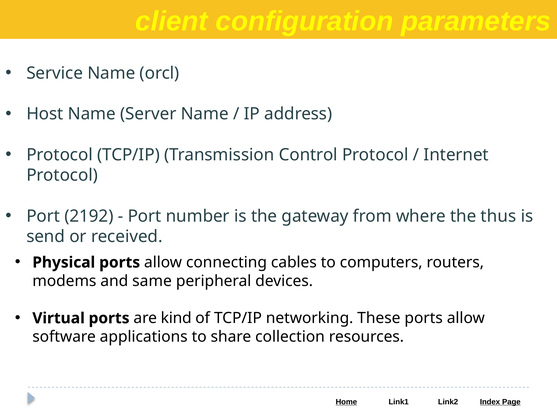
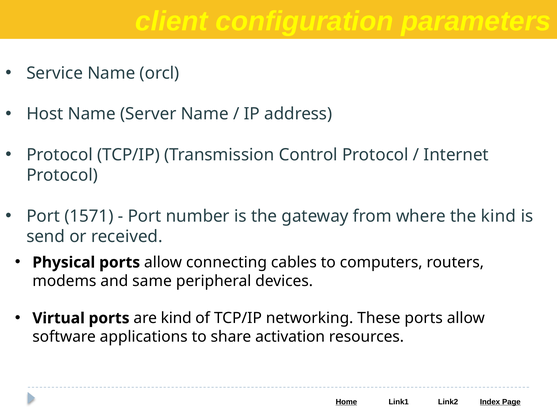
2192: 2192 -> 1571
the thus: thus -> kind
collection: collection -> activation
